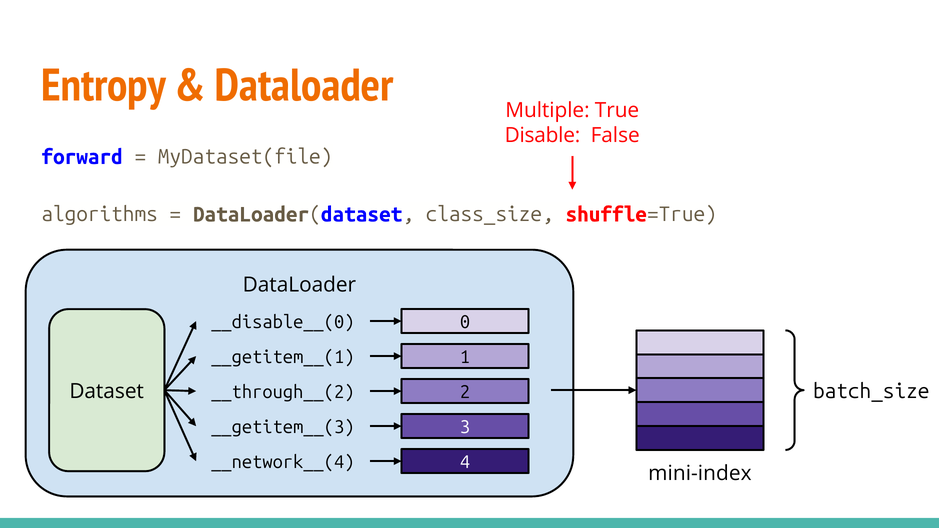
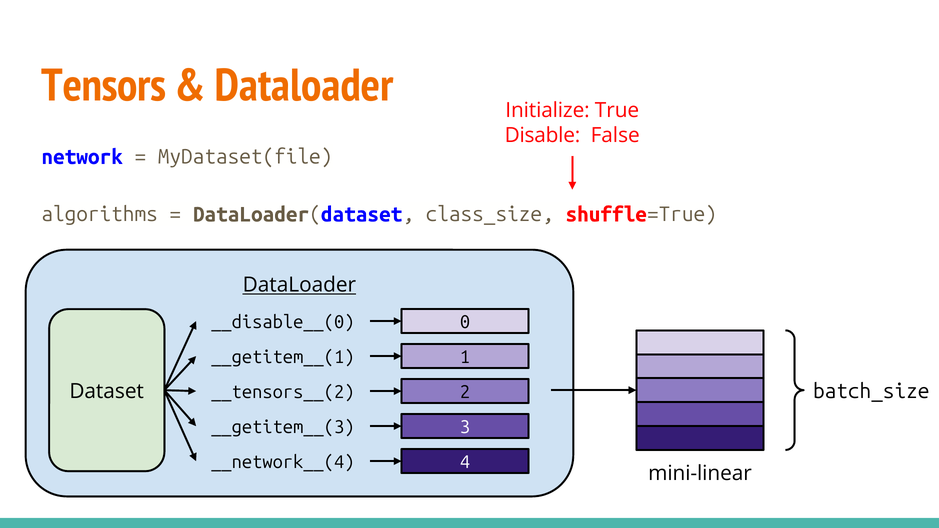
Entropy: Entropy -> Tensors
Multiple: Multiple -> Initialize
forward: forward -> network
DataLoader at (299, 285) underline: none -> present
__through__(2: __through__(2 -> __tensors__(2
mini-index: mini-index -> mini-linear
